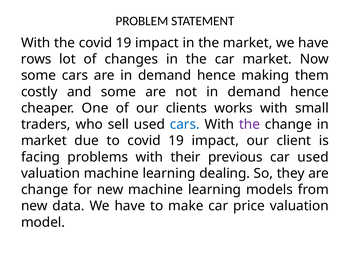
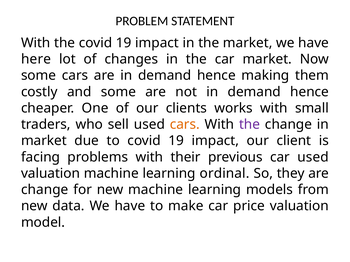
rows: rows -> here
cars at (185, 125) colour: blue -> orange
dealing: dealing -> ordinal
